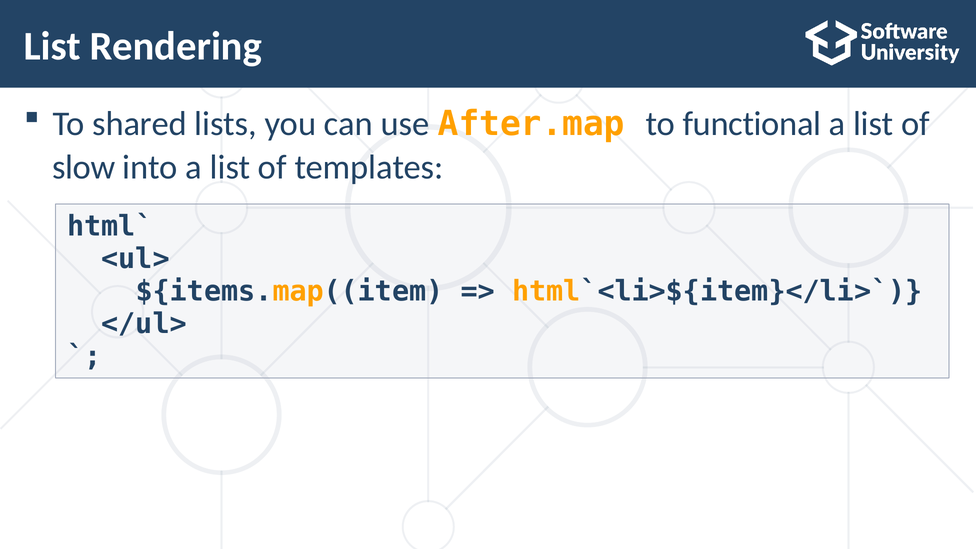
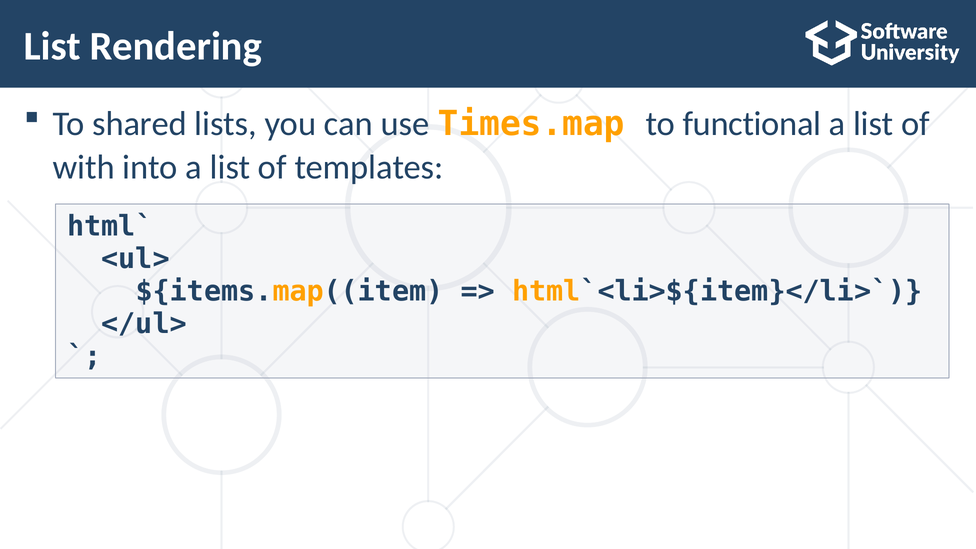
After.map: After.map -> Times.map
slow: slow -> with
